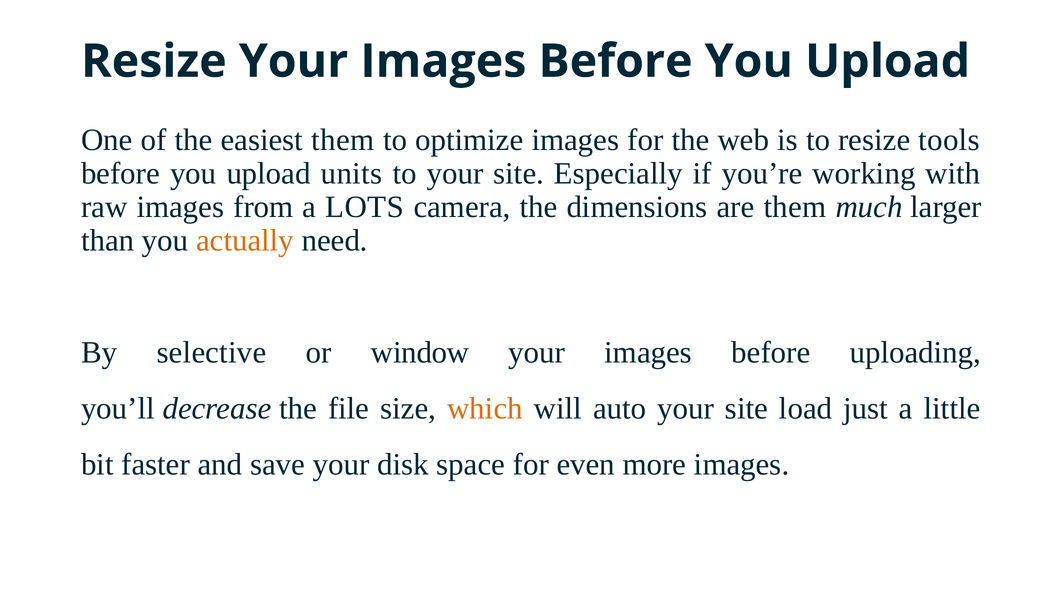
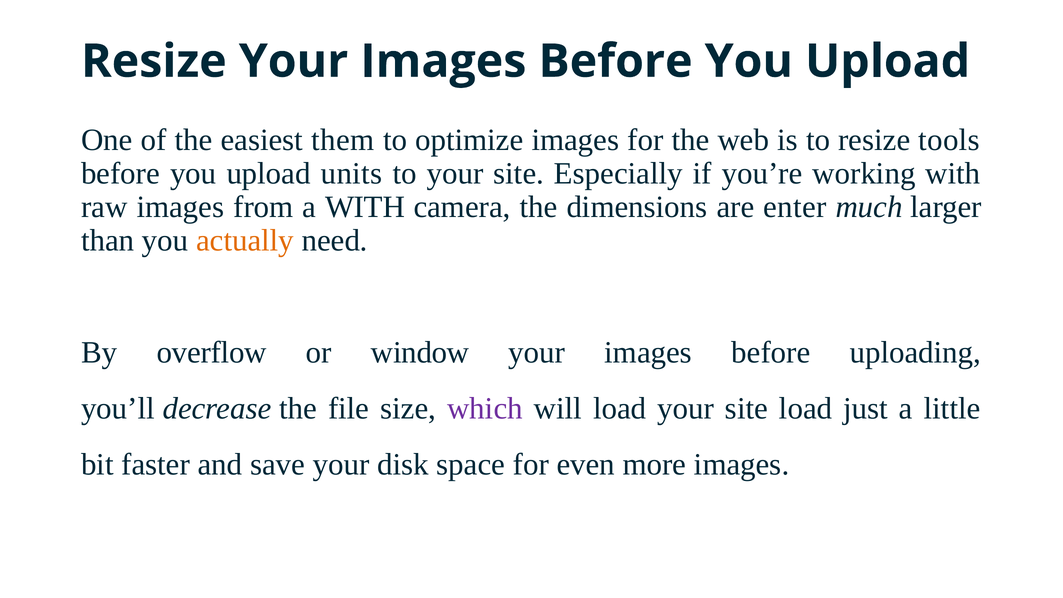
a LOTS: LOTS -> WITH
are them: them -> enter
selective: selective -> overflow
which colour: orange -> purple
will auto: auto -> load
